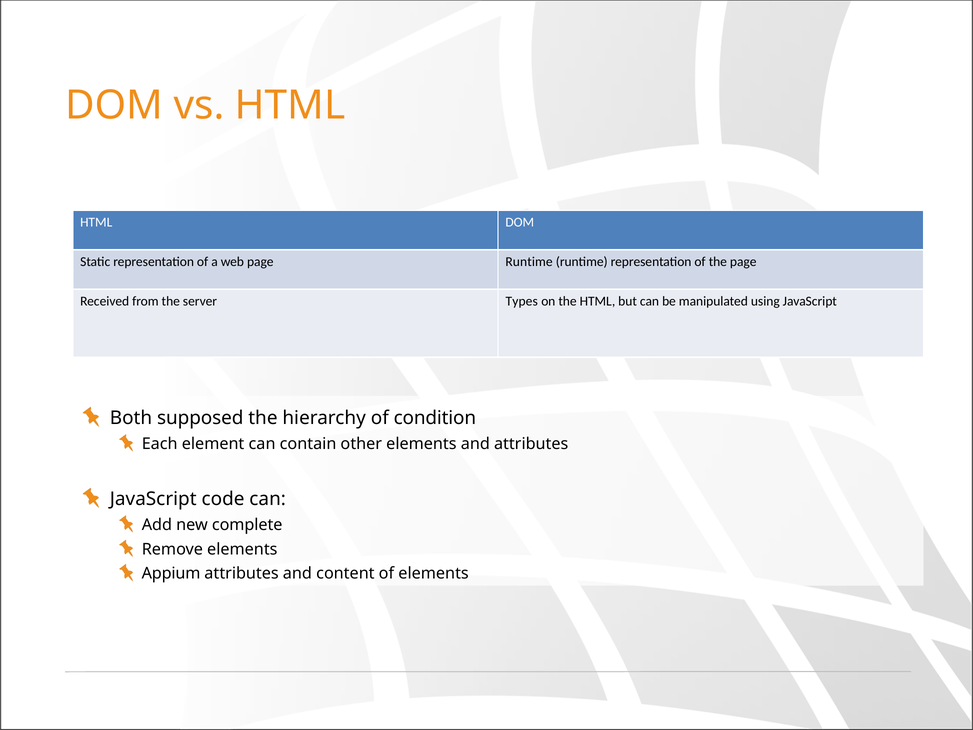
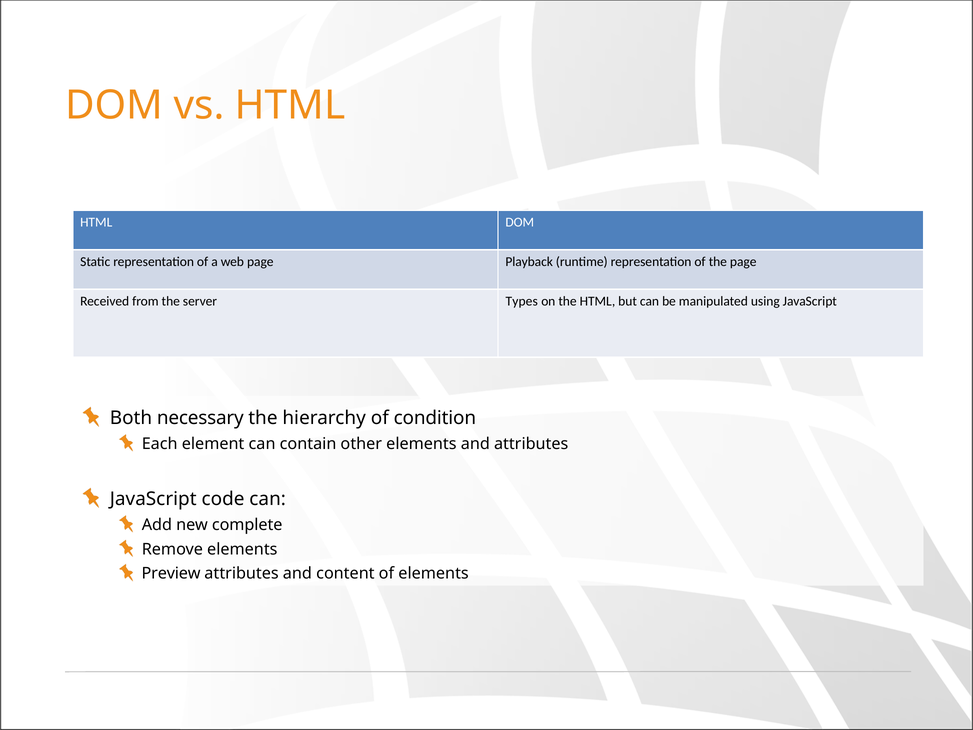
page Runtime: Runtime -> Playback
supposed: supposed -> necessary
Appium: Appium -> Preview
